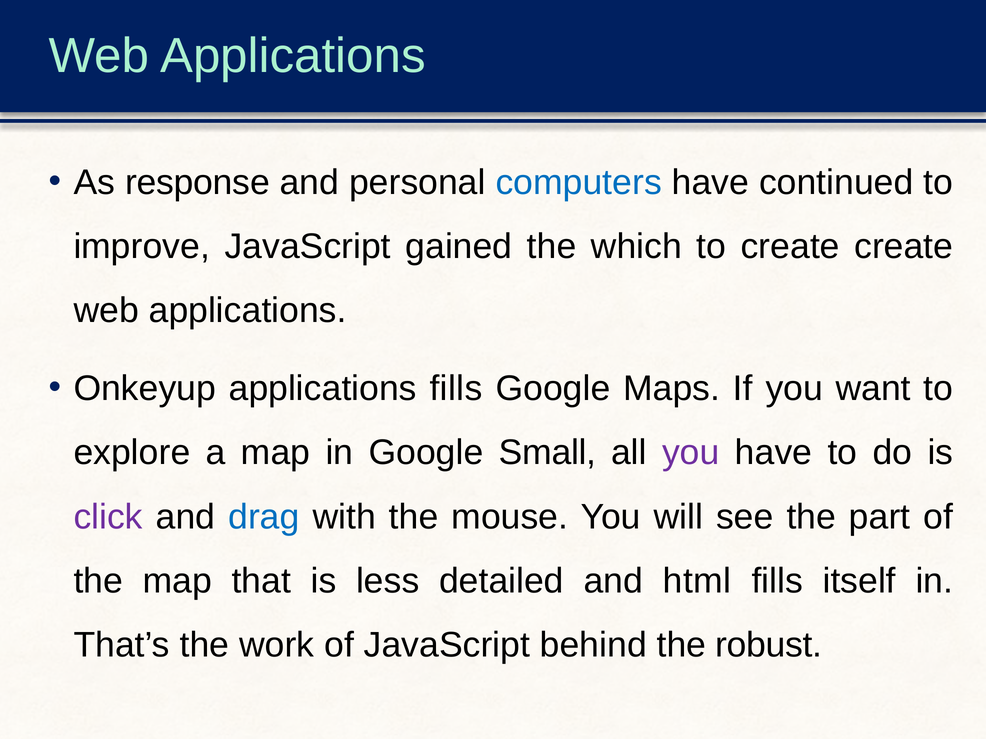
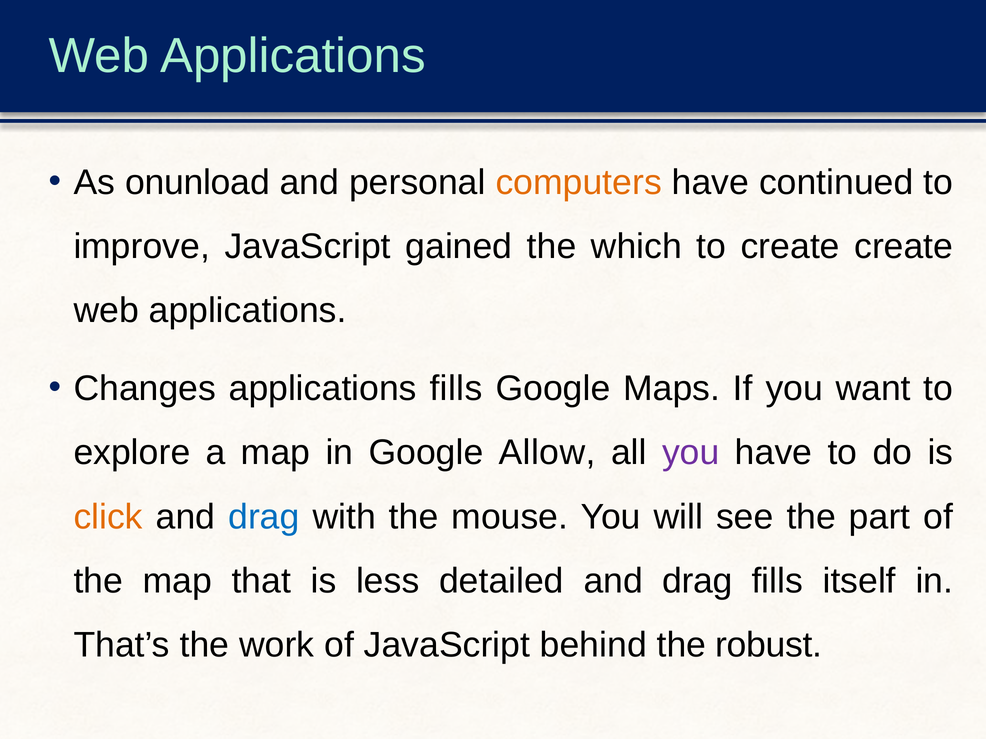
response: response -> onunload
computers colour: blue -> orange
Onkeyup: Onkeyup -> Changes
Small: Small -> Allow
click colour: purple -> orange
detailed and html: html -> drag
